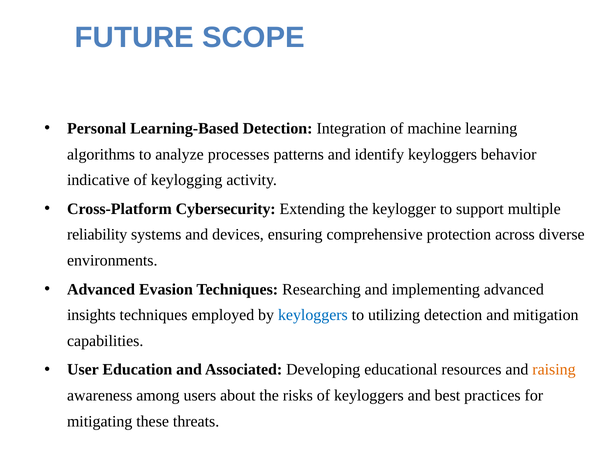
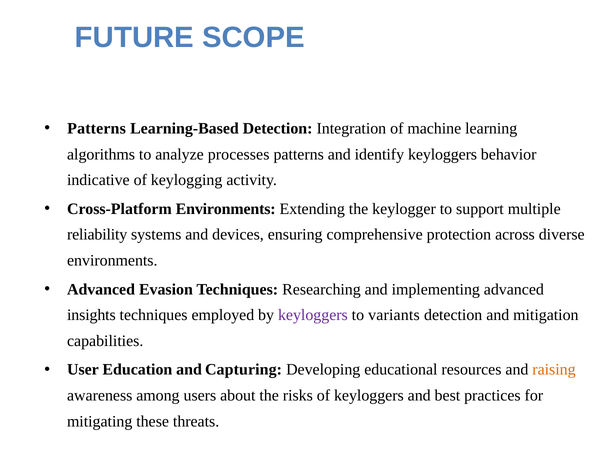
Personal at (97, 129): Personal -> Patterns
Cross-Platform Cybersecurity: Cybersecurity -> Environments
keyloggers at (313, 315) colour: blue -> purple
utilizing: utilizing -> variants
Associated: Associated -> Capturing
